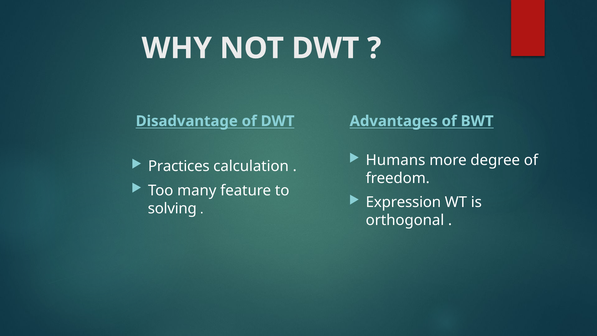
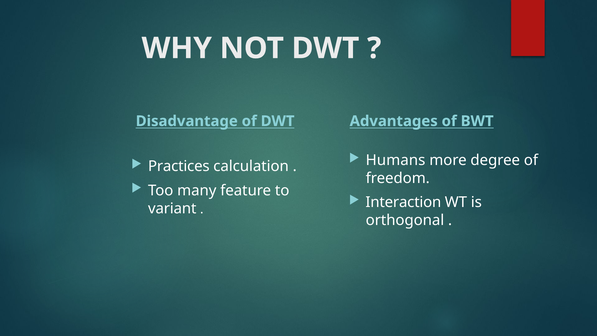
Expression: Expression -> Interaction
solving: solving -> variant
